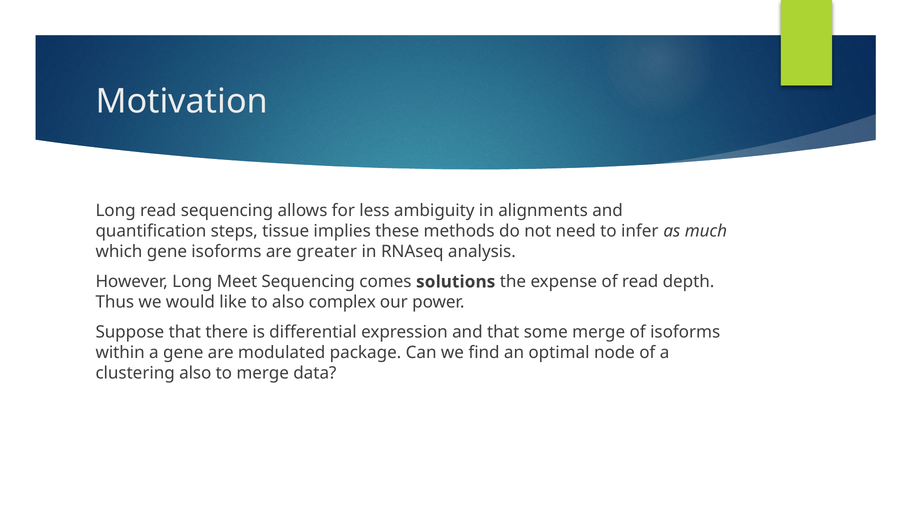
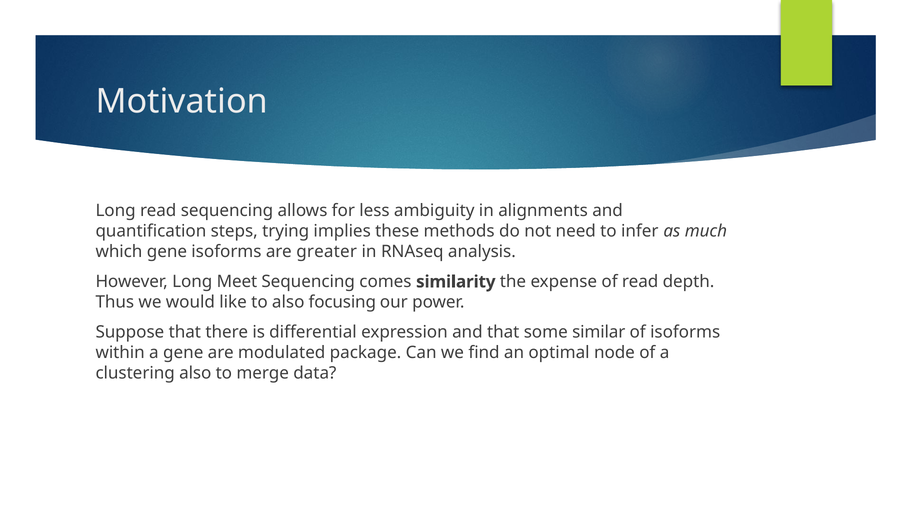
tissue: tissue -> trying
solutions: solutions -> similarity
complex: complex -> focusing
some merge: merge -> similar
